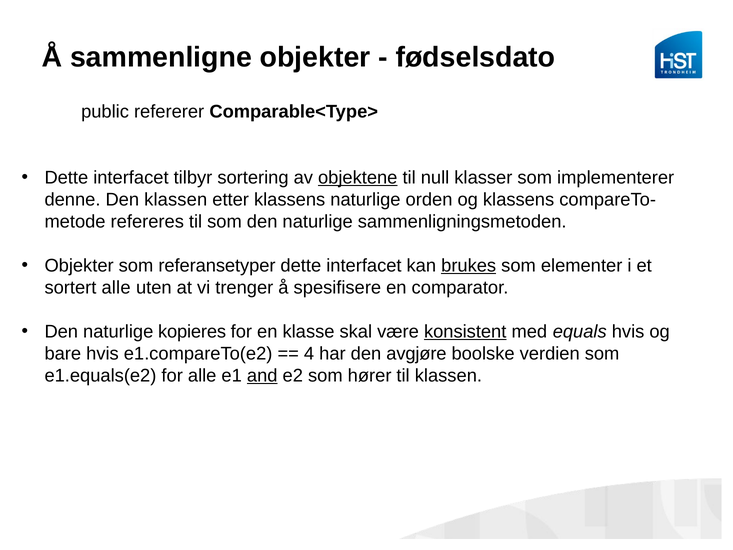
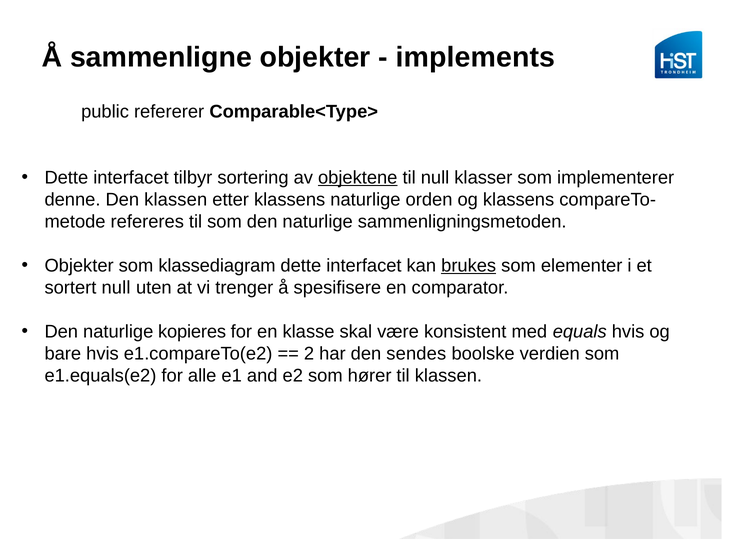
fødselsdato: fødselsdato -> implements
referansetyper: referansetyper -> klassediagram
sortert alle: alle -> null
konsistent underline: present -> none
4: 4 -> 2
avgjøre: avgjøre -> sendes
and underline: present -> none
